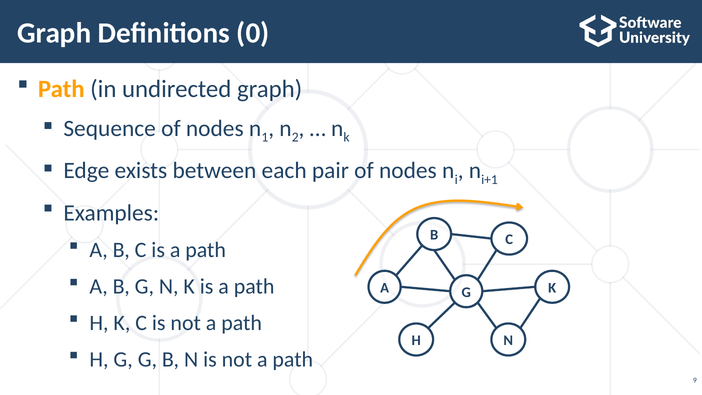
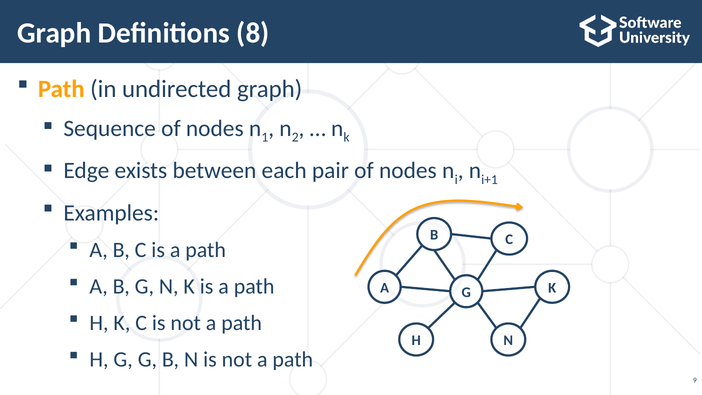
0: 0 -> 8
